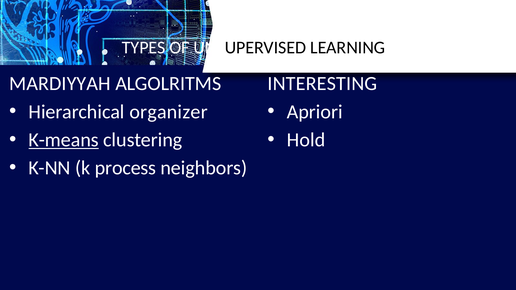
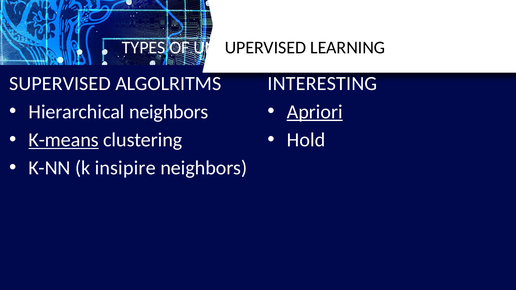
MARDIYYAH: MARDIYYAH -> SUPERVISED
Hierarchical organizer: organizer -> neighbors
Apriori underline: none -> present
process: process -> insipire
